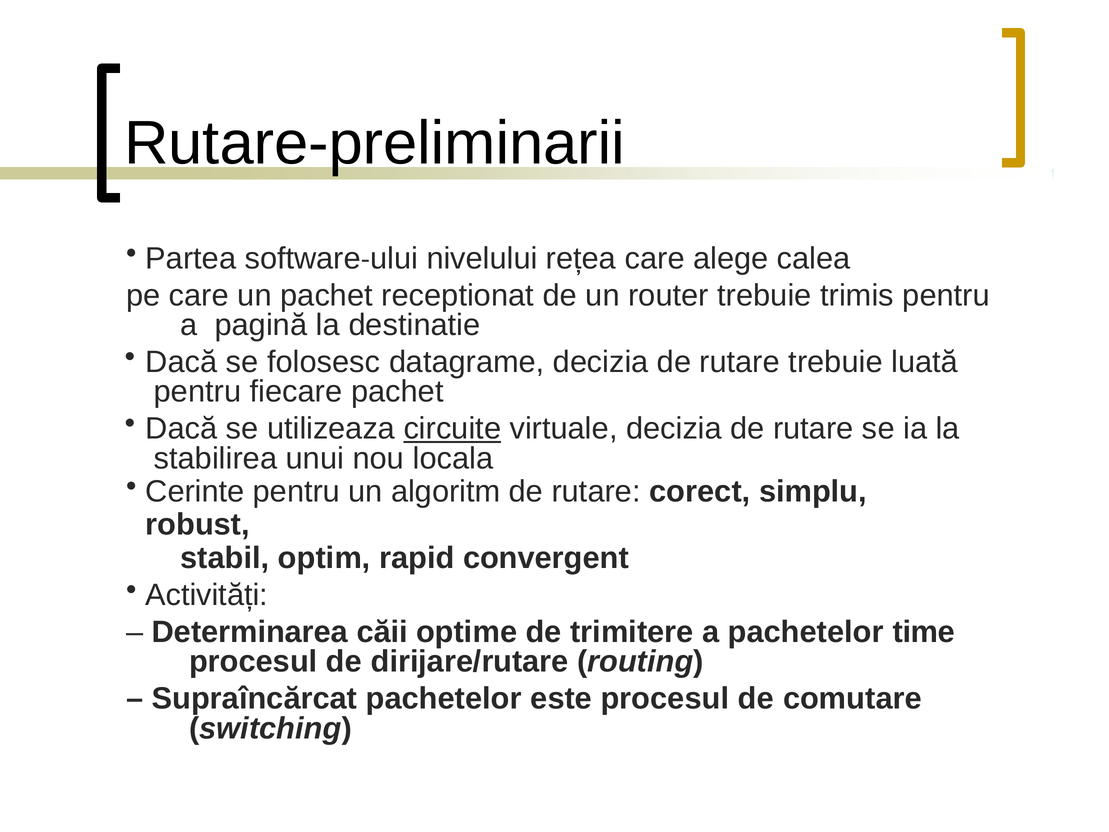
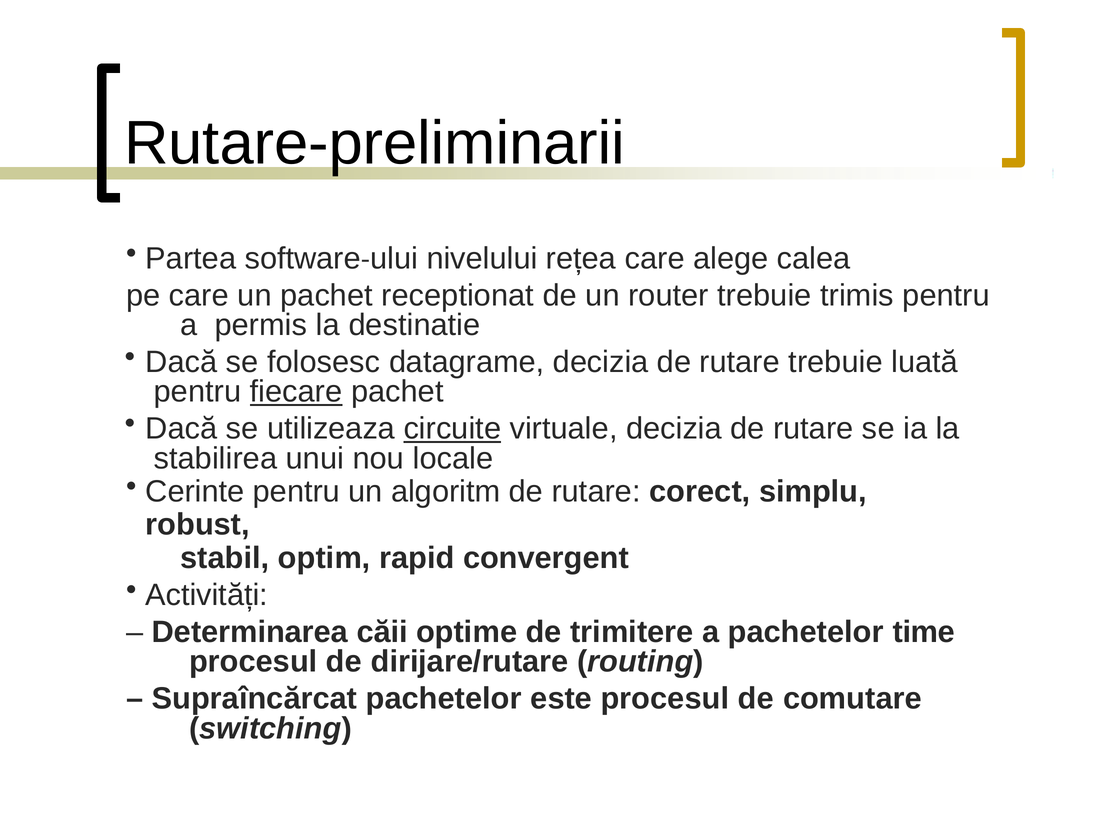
pagină: pagină -> permis
fiecare underline: none -> present
locala: locala -> locale
